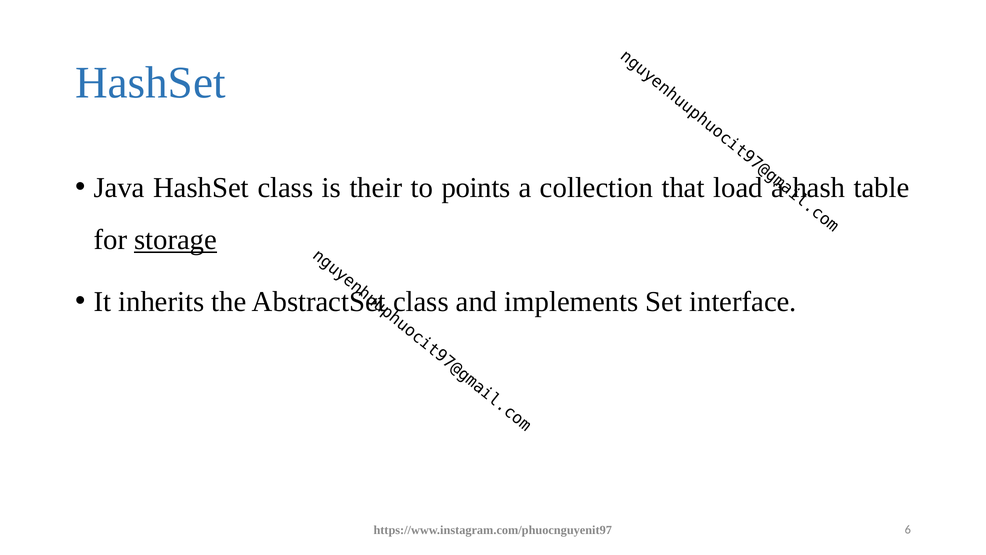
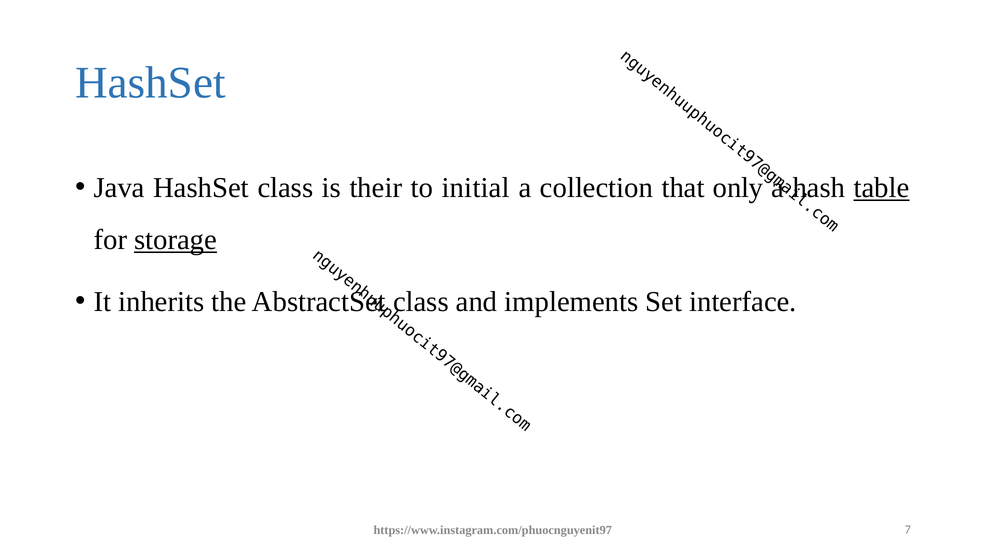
points: points -> initial
load: load -> only
table underline: none -> present
https://www.instagram.com/phuocnguyenit97 6: 6 -> 7
